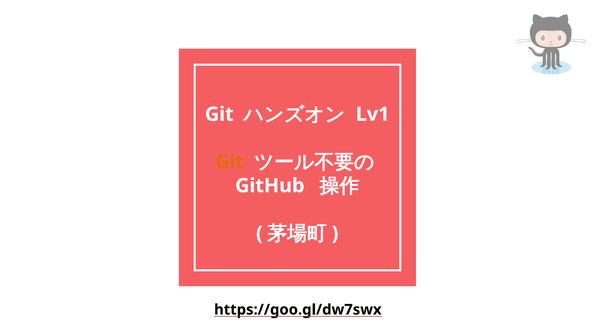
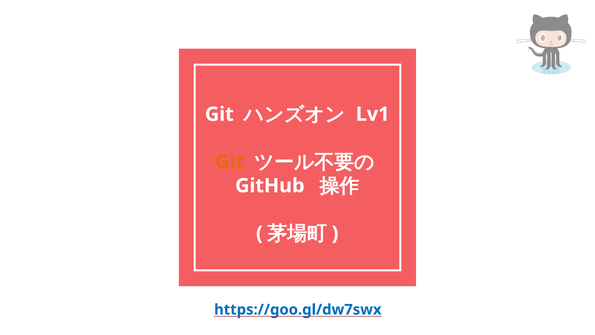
https://goo.gl/dw7swx colour: black -> blue
